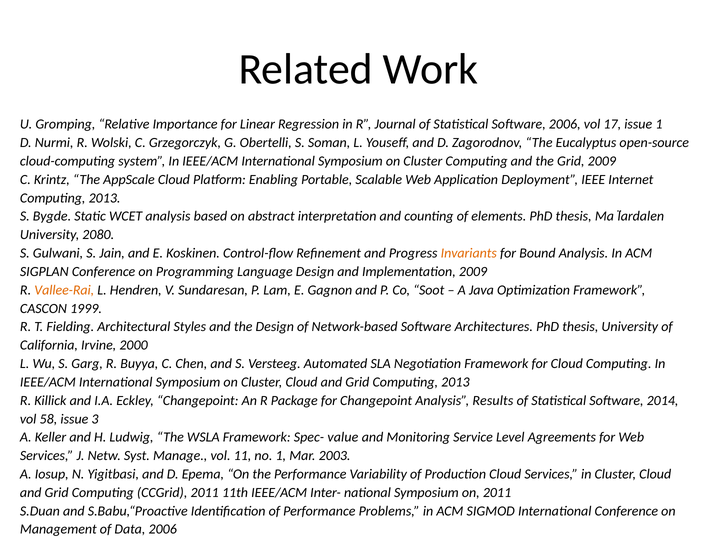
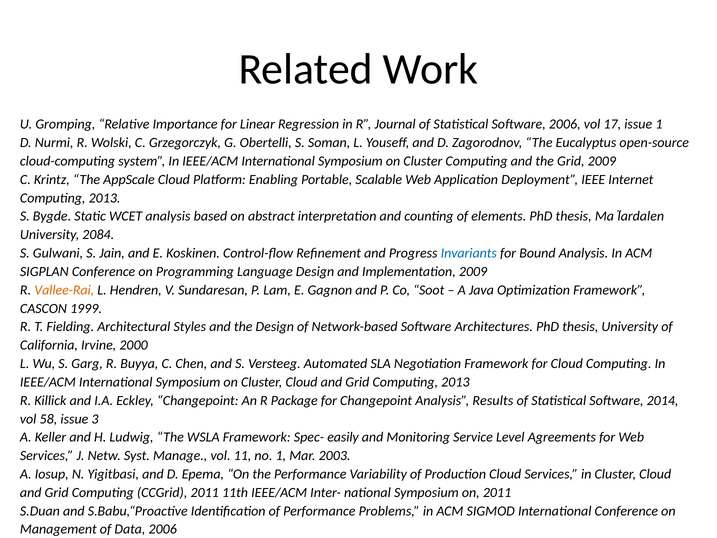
2080: 2080 -> 2084
Invariants colour: orange -> blue
value: value -> easily
